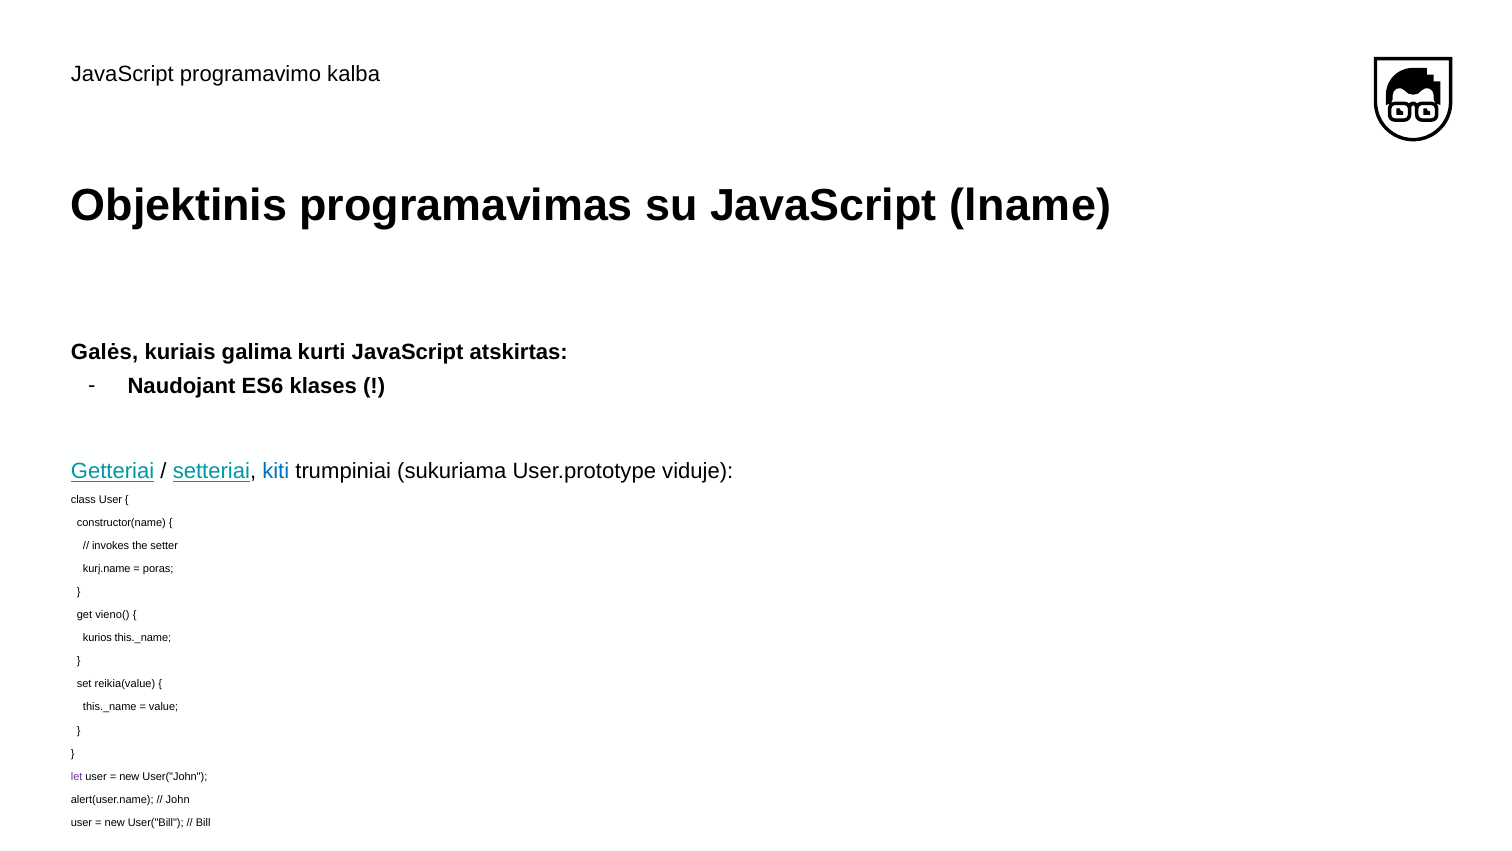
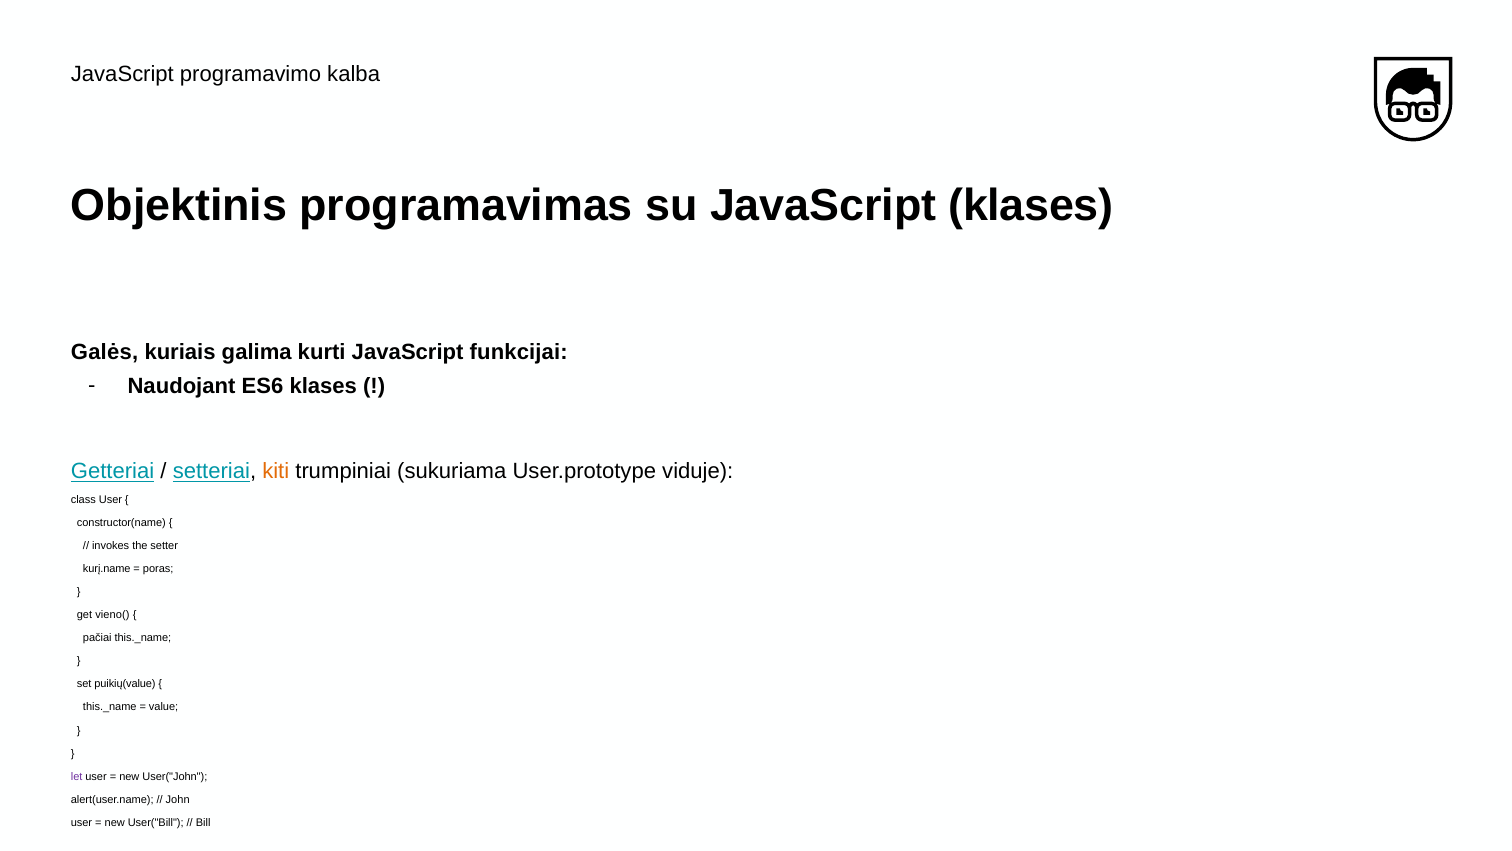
JavaScript lname: lname -> klases
atskirtas: atskirtas -> funkcijai
kiti colour: blue -> orange
kurios: kurios -> pačiai
reikia(value: reikia(value -> puikių(value
